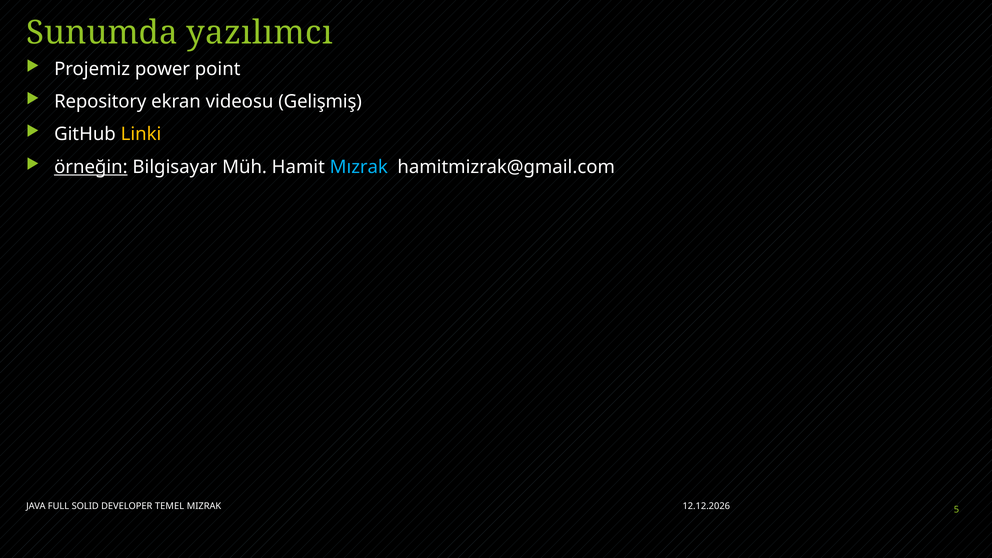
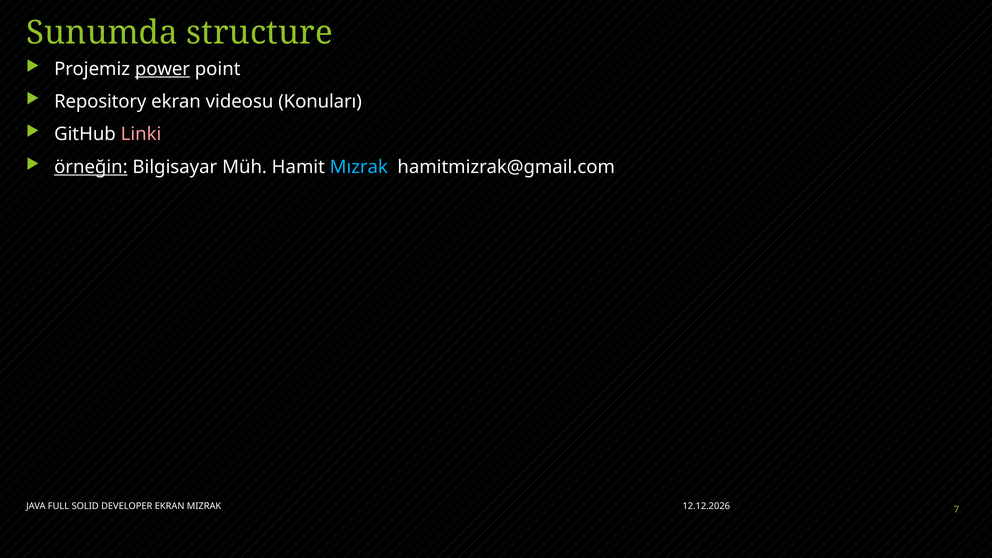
yazılımcı: yazılımcı -> structure
power underline: none -> present
Gelişmiş: Gelişmiş -> Konuları
Linki colour: yellow -> pink
DEVELOPER TEMEL: TEMEL -> EKRAN
5: 5 -> 7
